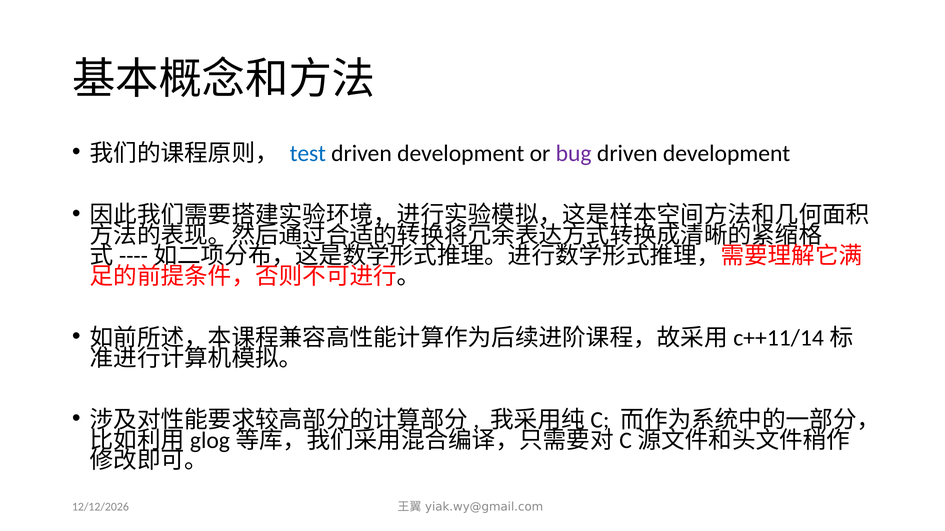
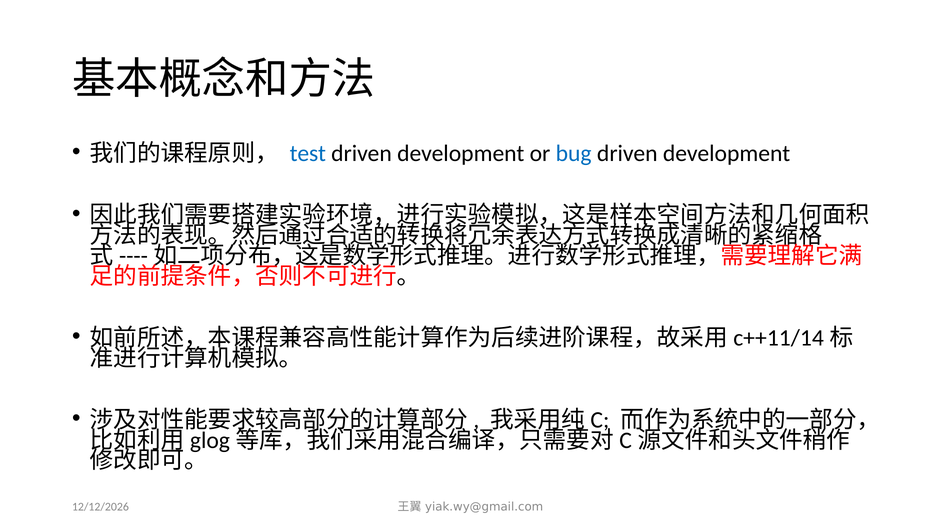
bug colour: purple -> blue
